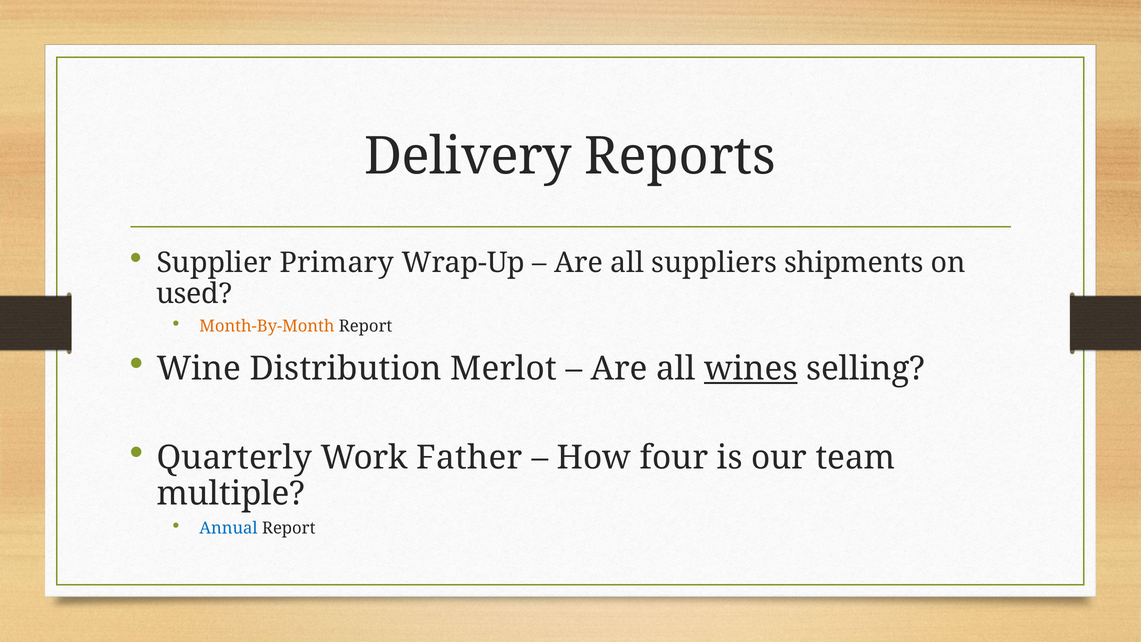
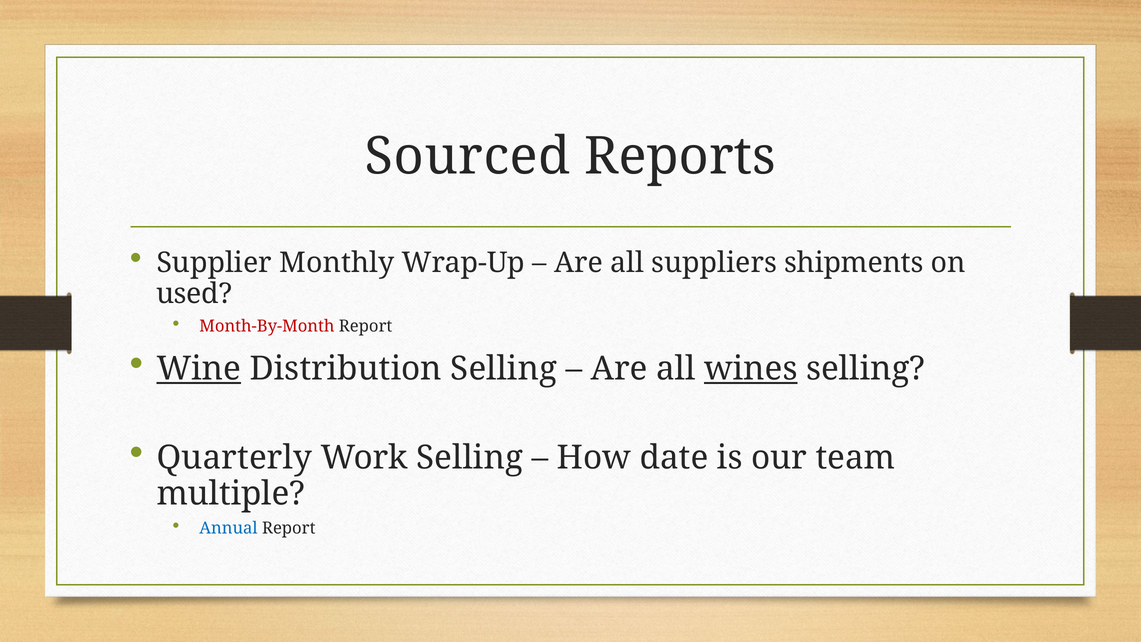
Delivery: Delivery -> Sourced
Primary: Primary -> Monthly
Month-By-Month colour: orange -> red
Wine underline: none -> present
Distribution Merlot: Merlot -> Selling
Work Father: Father -> Selling
four: four -> date
